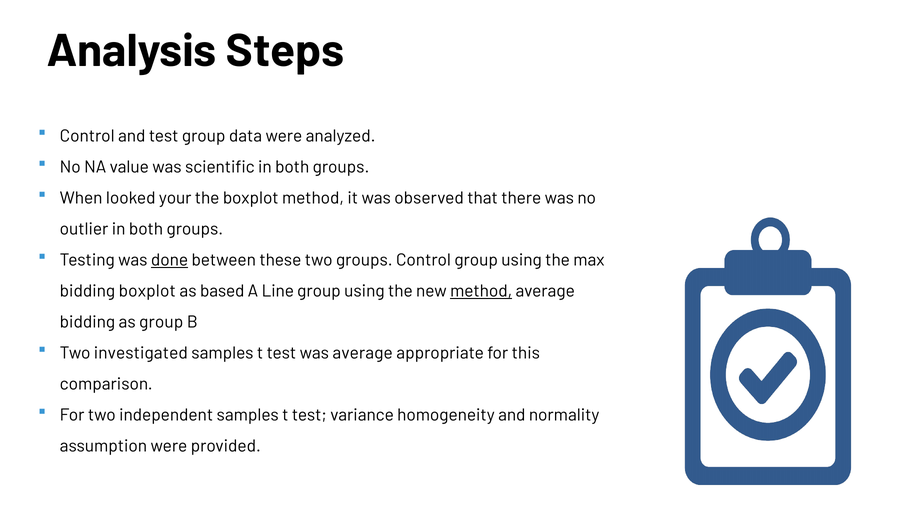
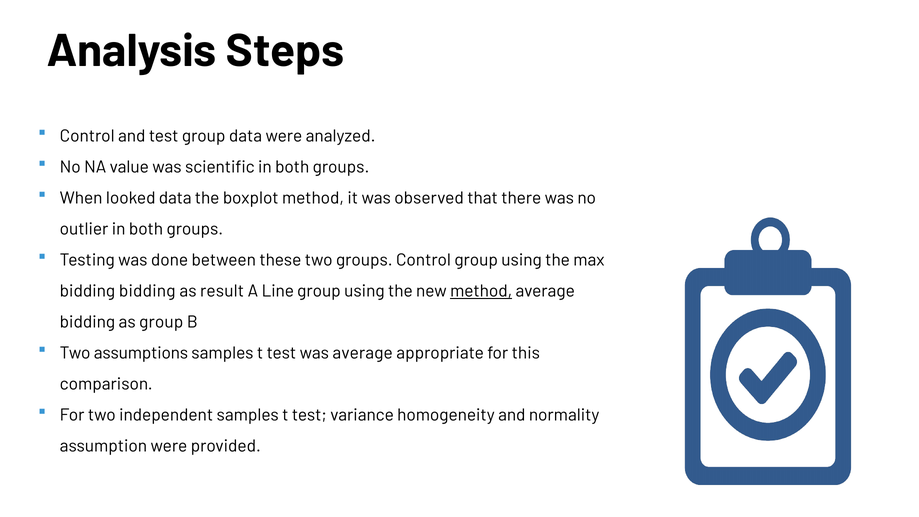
looked your: your -> data
done underline: present -> none
bidding boxplot: boxplot -> bidding
based: based -> result
investigated: investigated -> assumptions
